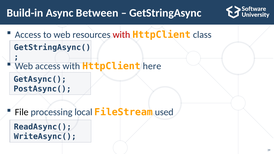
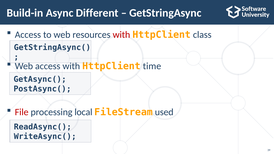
Between: Between -> Different
here: here -> time
File colour: black -> red
